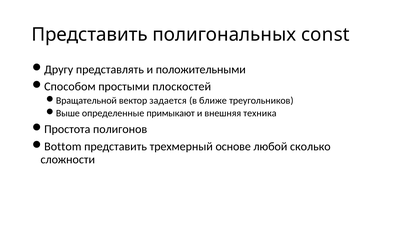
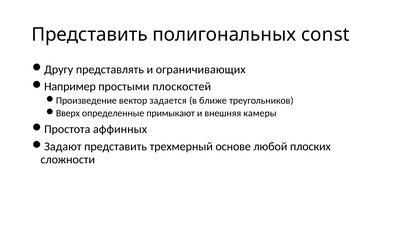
положительными: положительными -> ограничивающих
Способом: Способом -> Например
Вращательной: Вращательной -> Произведение
Выше: Выше -> Вверх
техника: техника -> камеры
полигонов: полигонов -> аффинных
Bottom: Bottom -> Задают
сколько: сколько -> плоских
